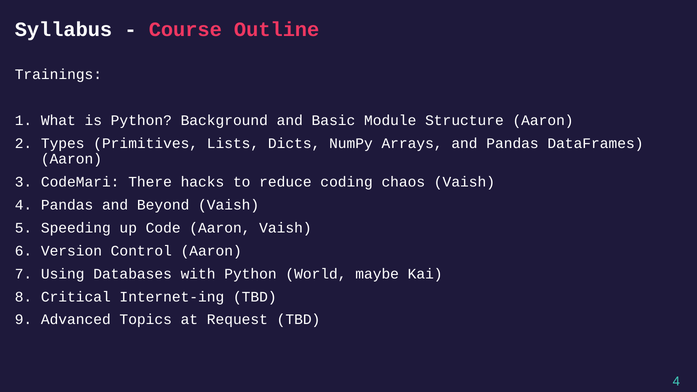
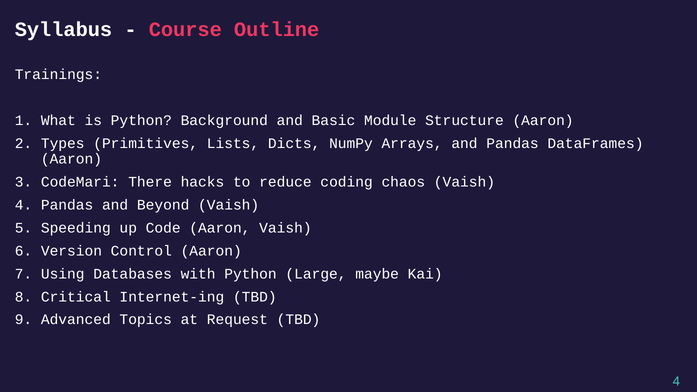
World: World -> Large
